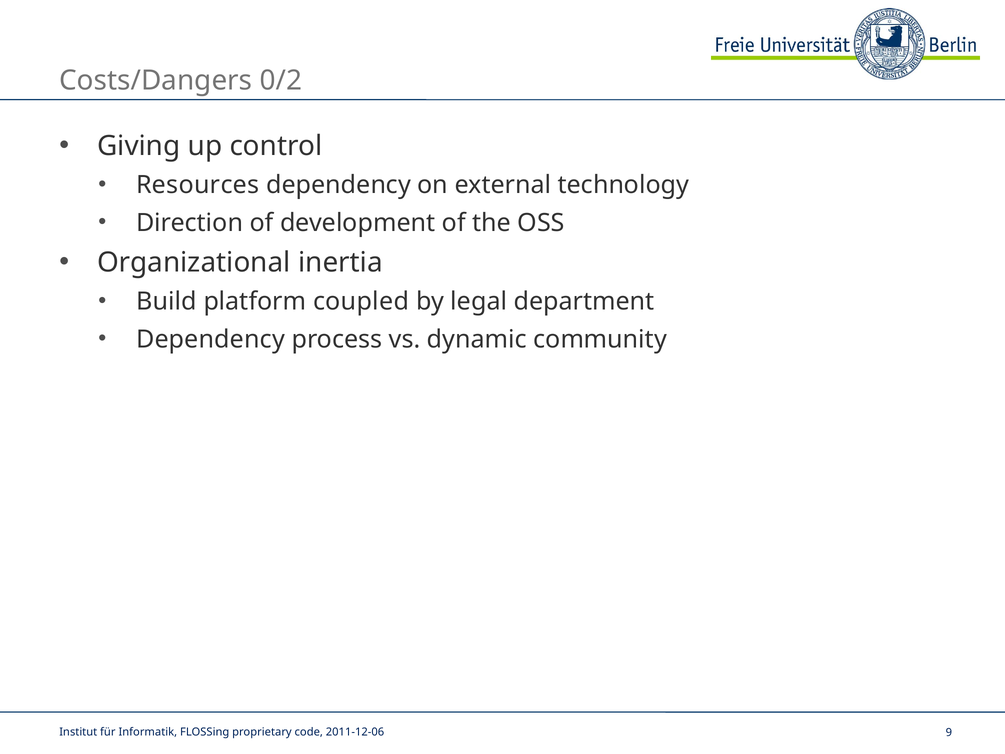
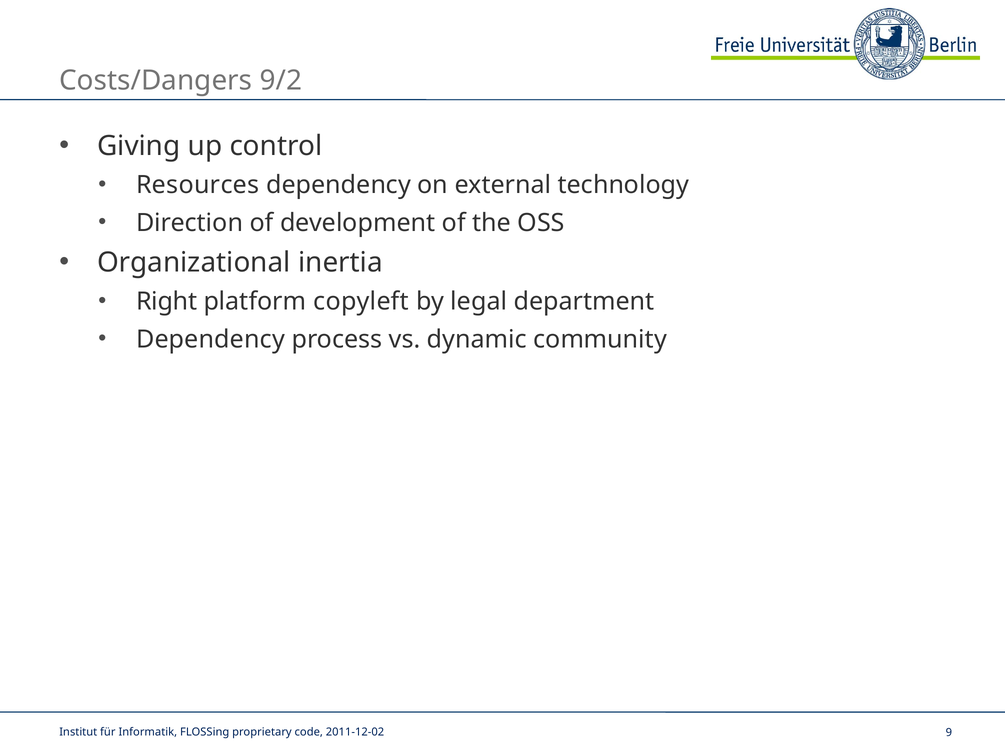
0/2: 0/2 -> 9/2
Build: Build -> Right
coupled: coupled -> copyleft
2011-12-06: 2011-12-06 -> 2011-12-02
